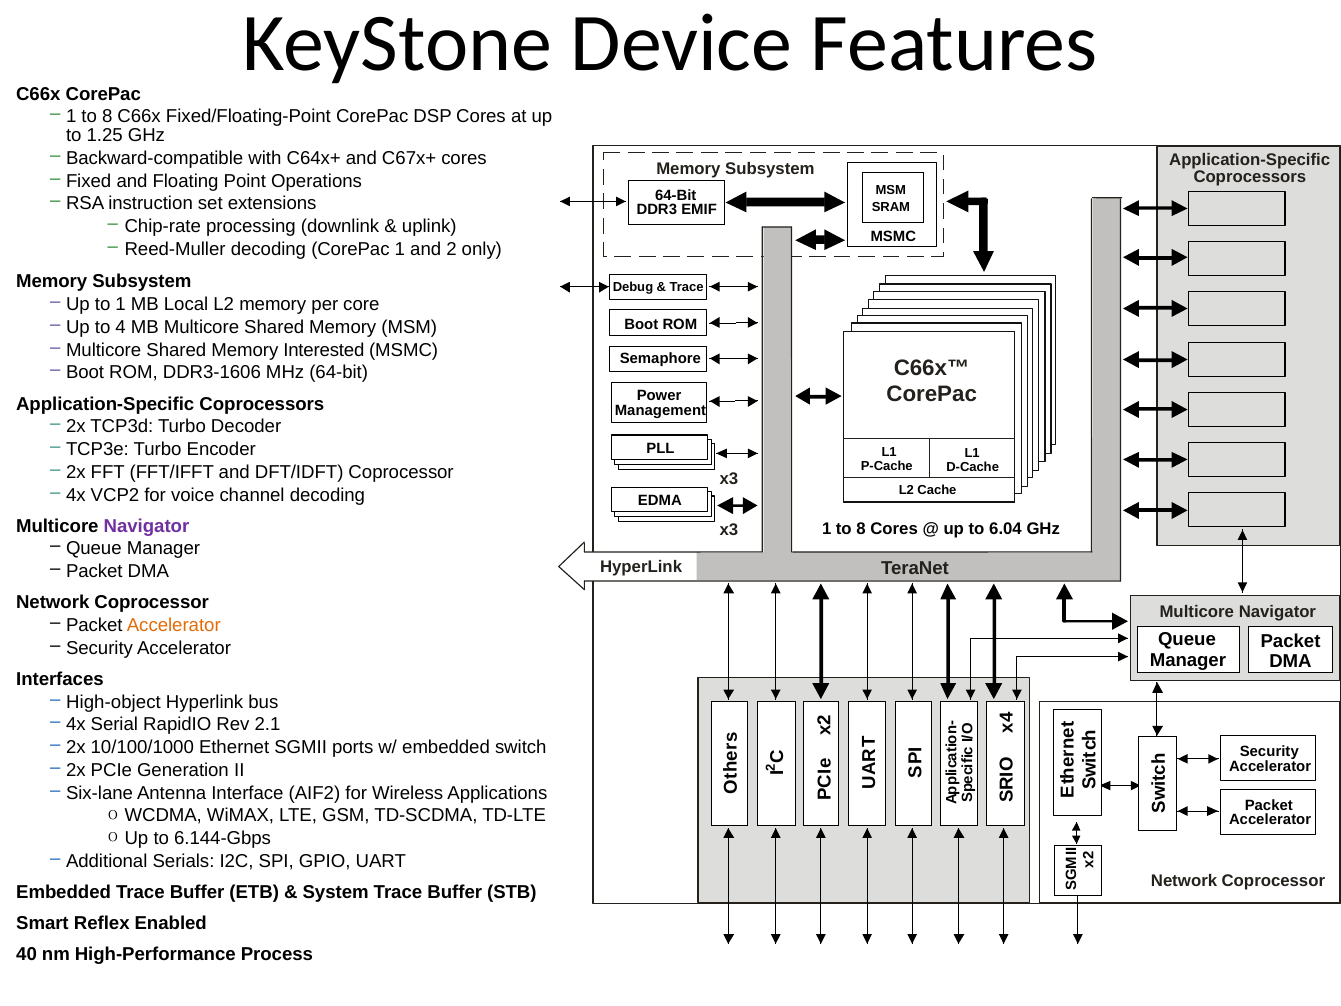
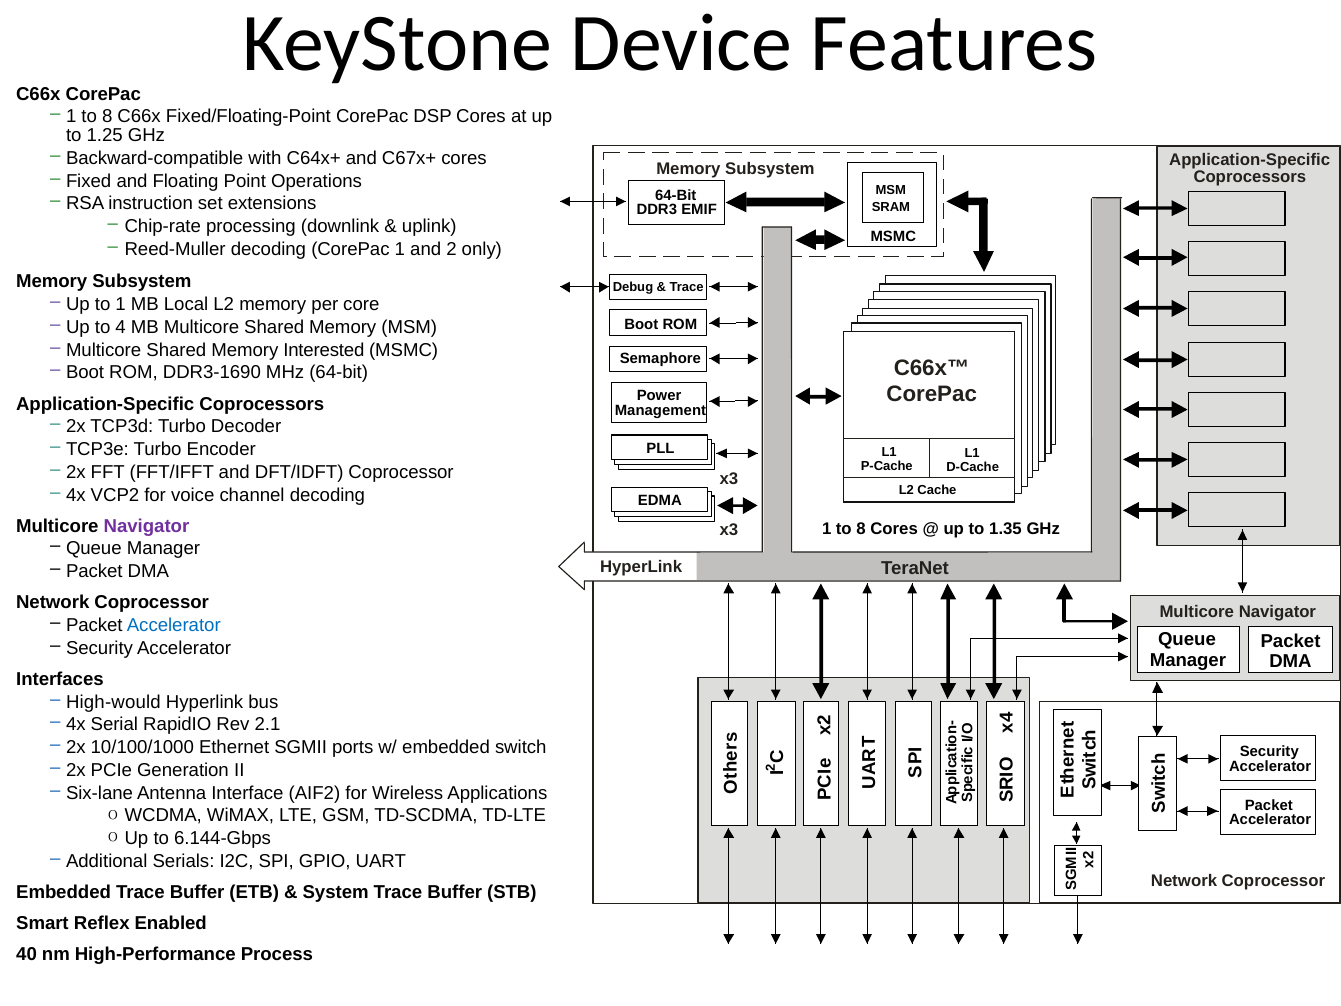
DDR3-1606: DDR3-1606 -> DDR3-1690
6.04: 6.04 -> 1.35
Accelerator at (174, 625) colour: orange -> blue
High-object: High-object -> High-would
